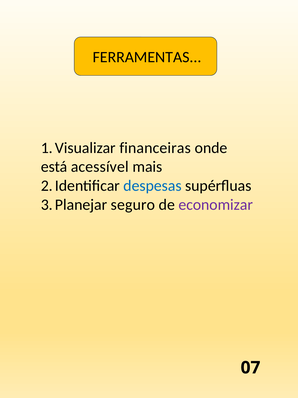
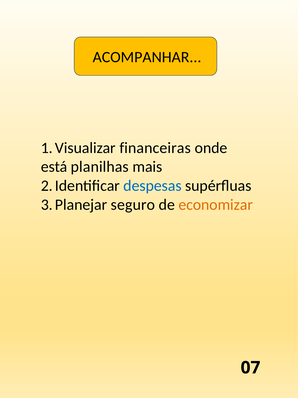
FERRAMENTAS: FERRAMENTAS -> ACOMPANHAR
acessível: acessível -> planilhas
economizar colour: purple -> orange
